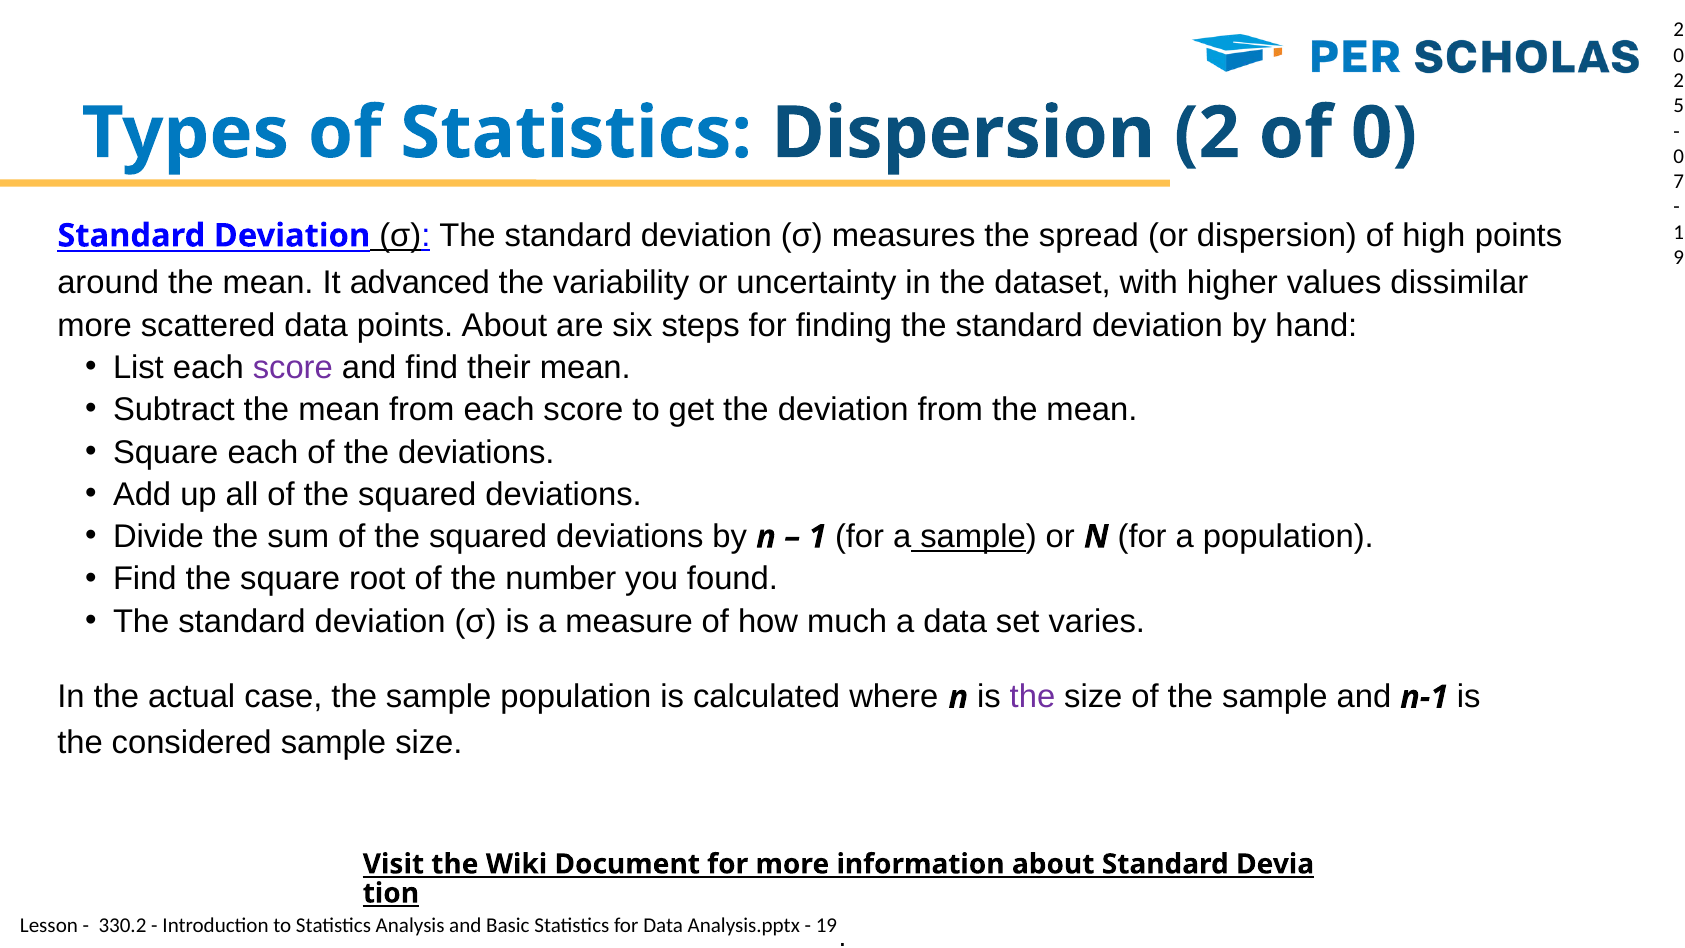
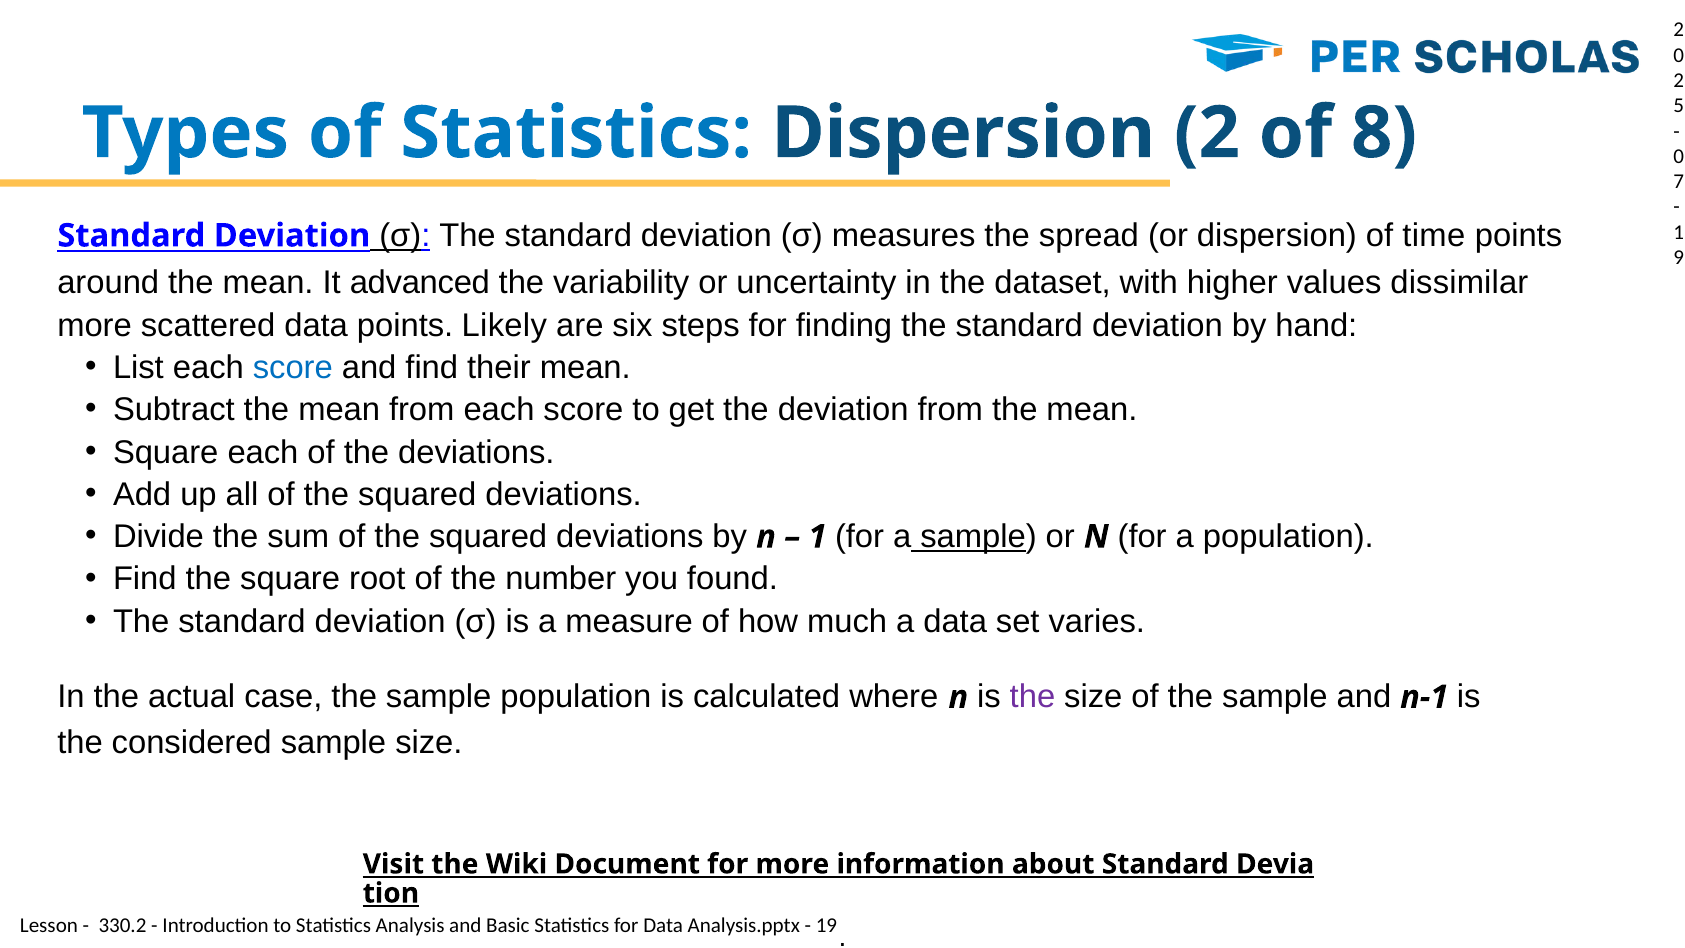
of 0: 0 -> 8
high: high -> time
points About: About -> Likely
score at (293, 368) colour: purple -> blue
